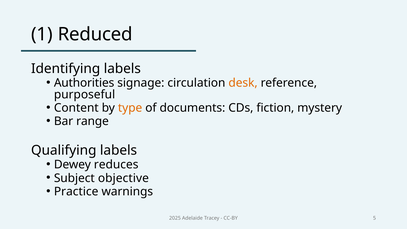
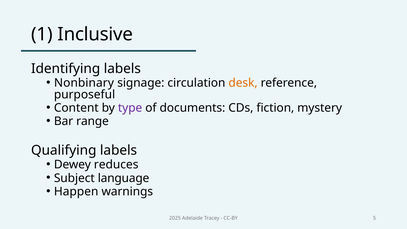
Reduced: Reduced -> Inclusive
Authorities: Authorities -> Nonbinary
type colour: orange -> purple
objective: objective -> language
Practice: Practice -> Happen
